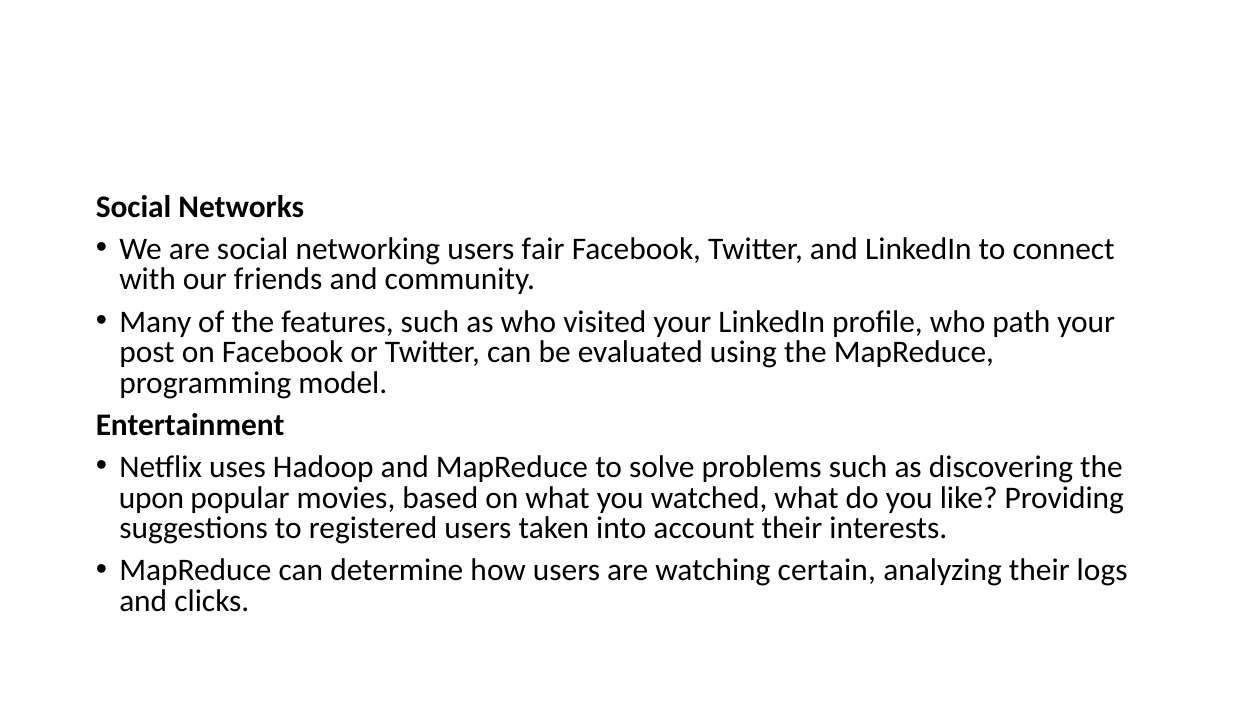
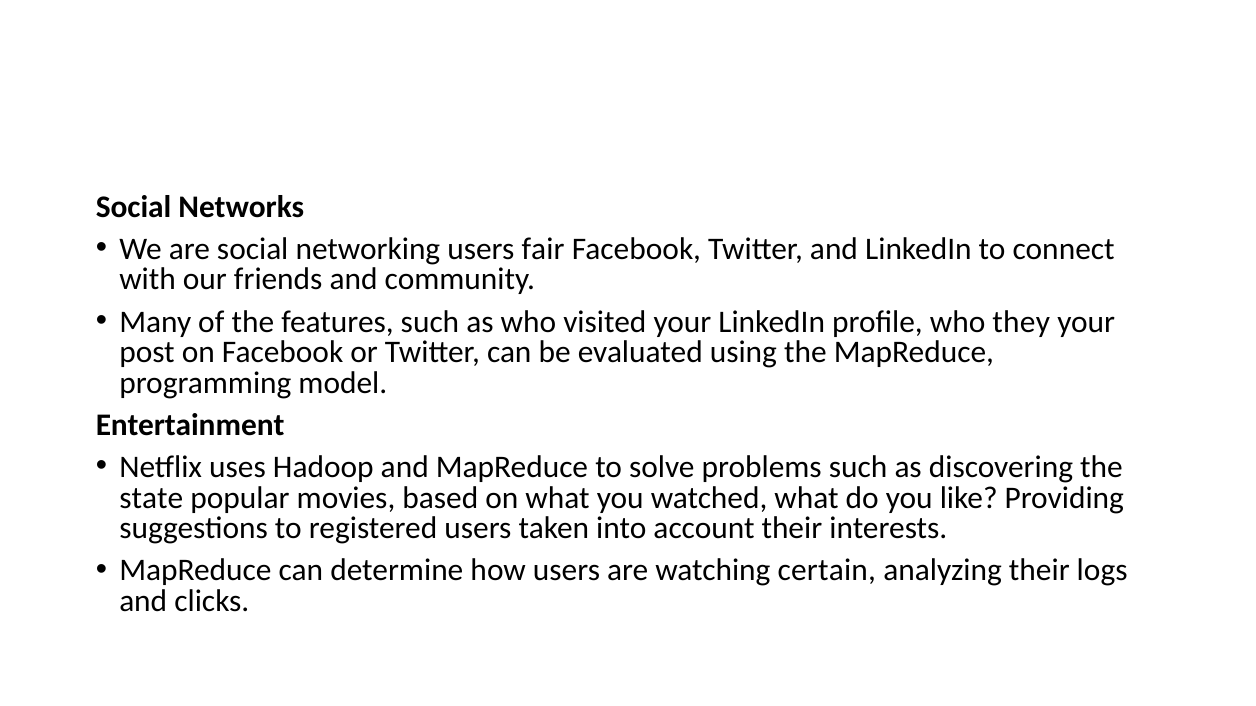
path: path -> they
upon: upon -> state
